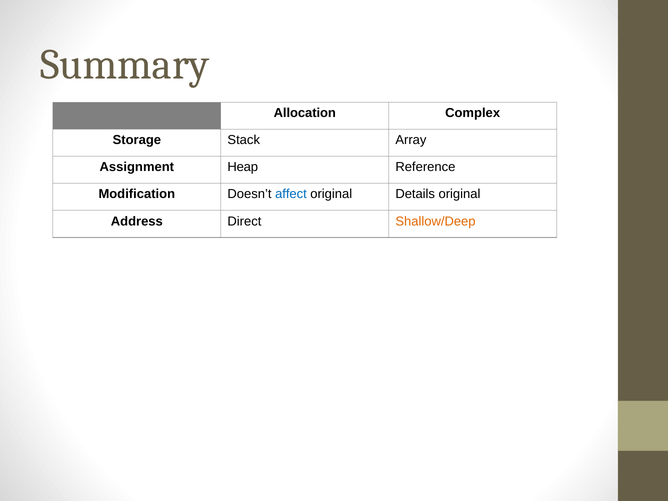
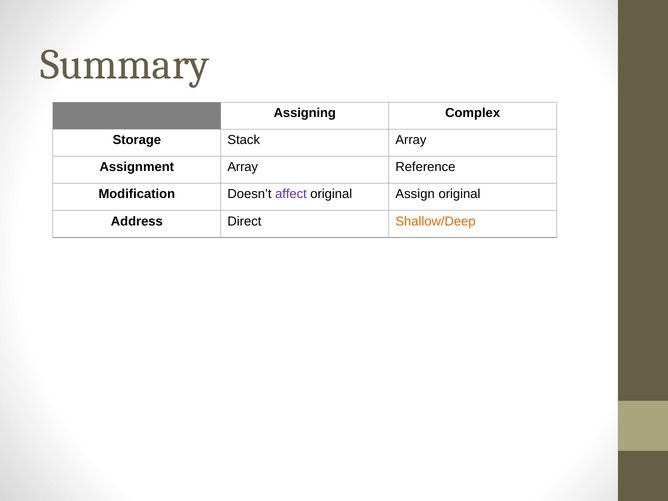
Allocation: Allocation -> Assigning
Assignment Heap: Heap -> Array
affect colour: blue -> purple
Details: Details -> Assign
